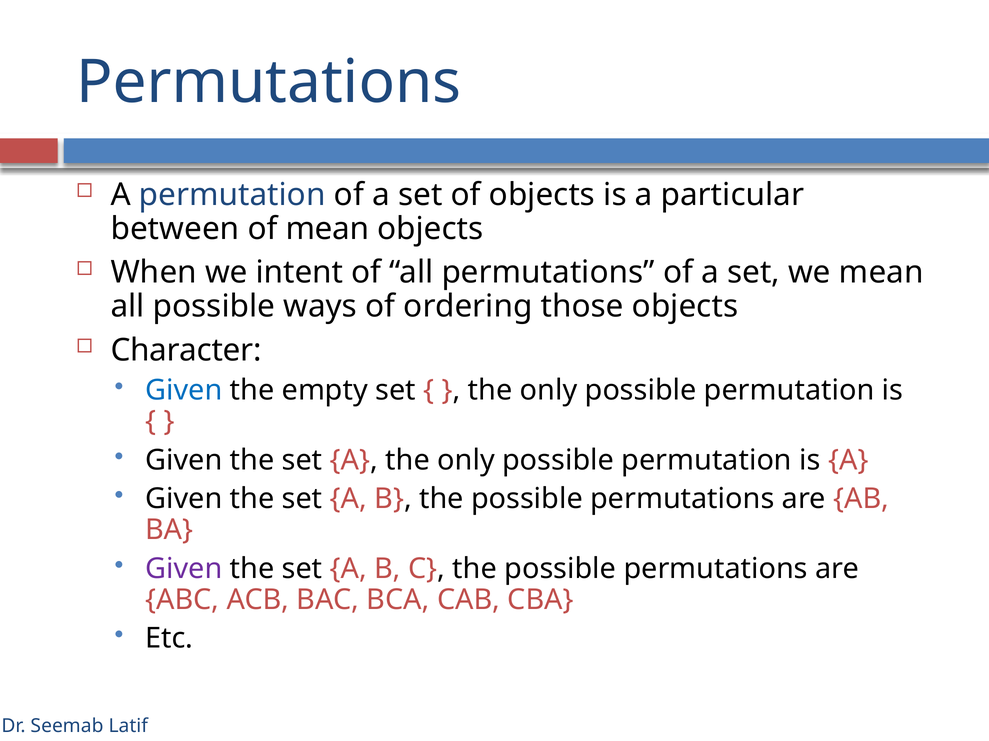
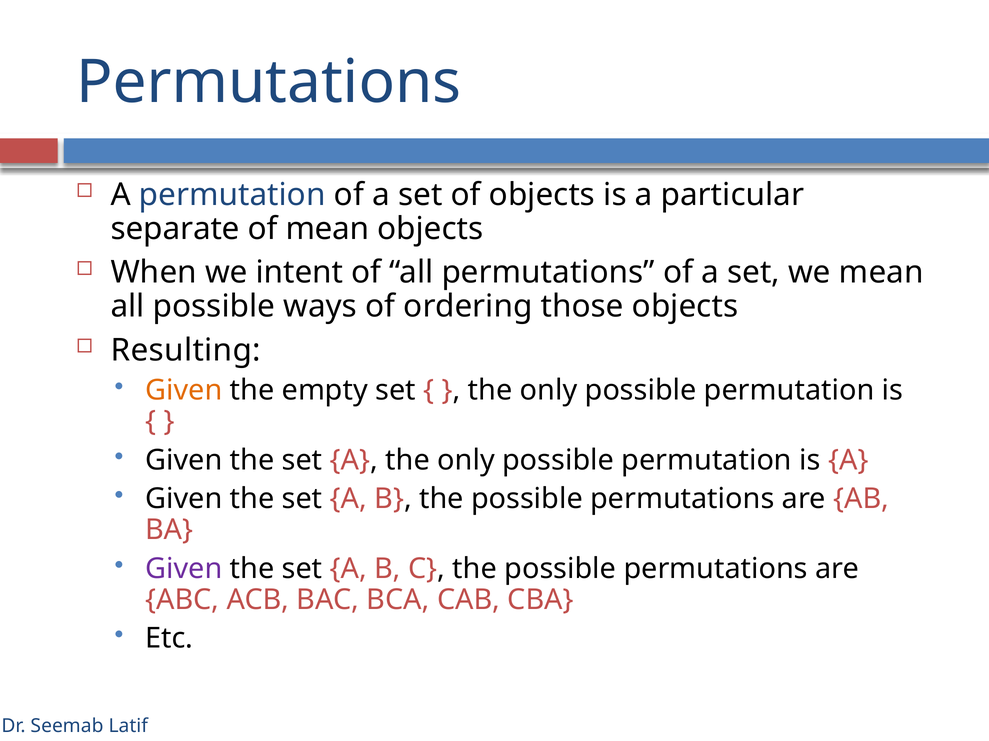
between: between -> separate
Character: Character -> Resulting
Given at (184, 391) colour: blue -> orange
